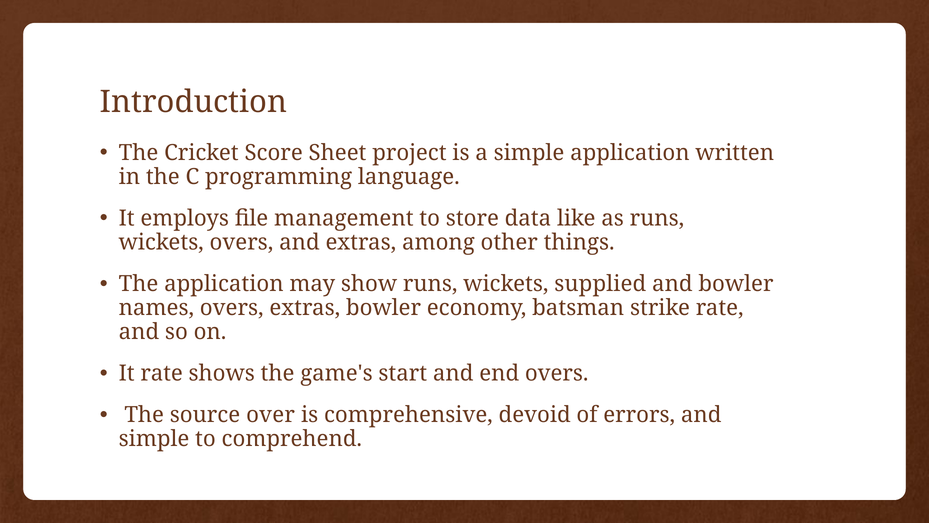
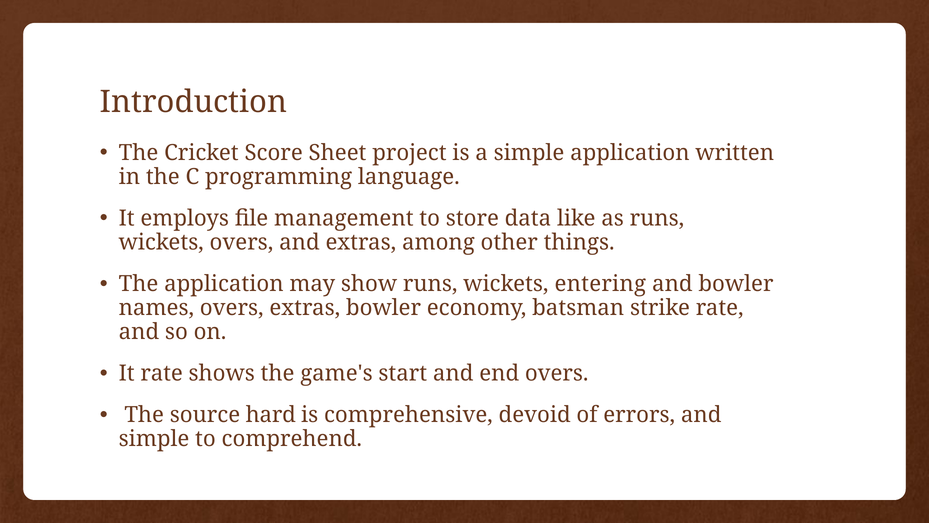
supplied: supplied -> entering
over: over -> hard
